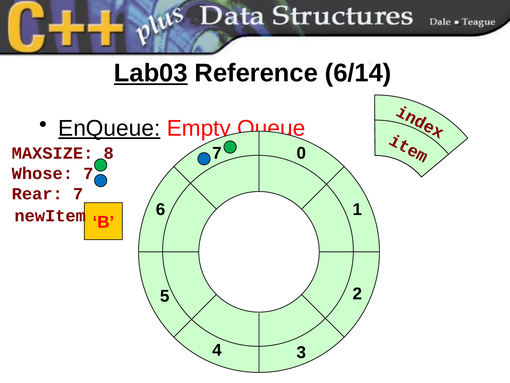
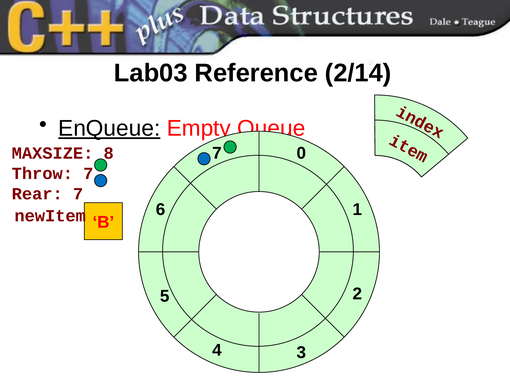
Lab03 underline: present -> none
6/14: 6/14 -> 2/14
Whose: Whose -> Throw
